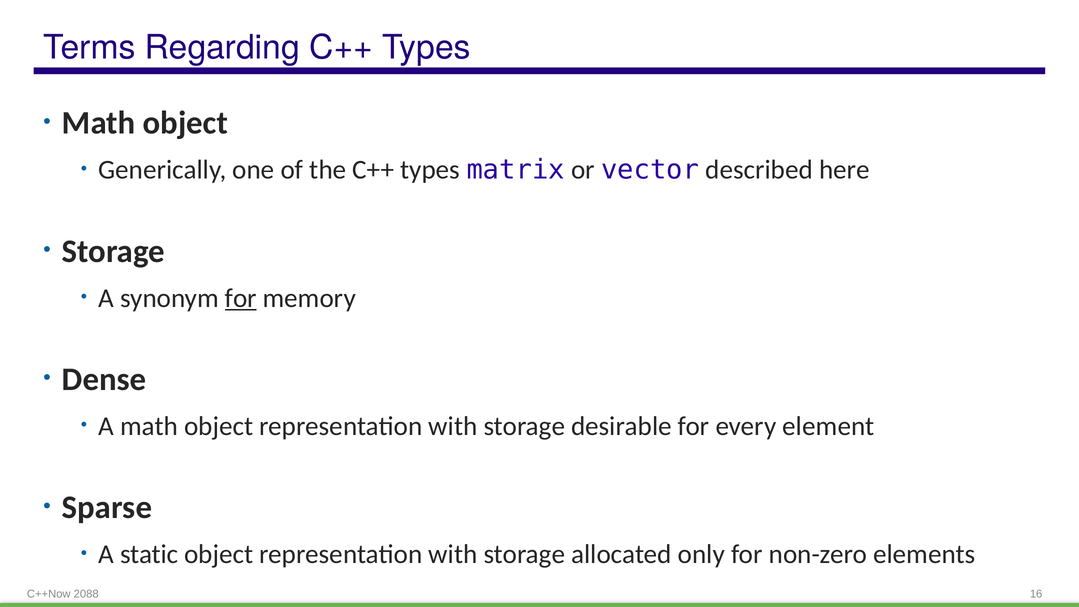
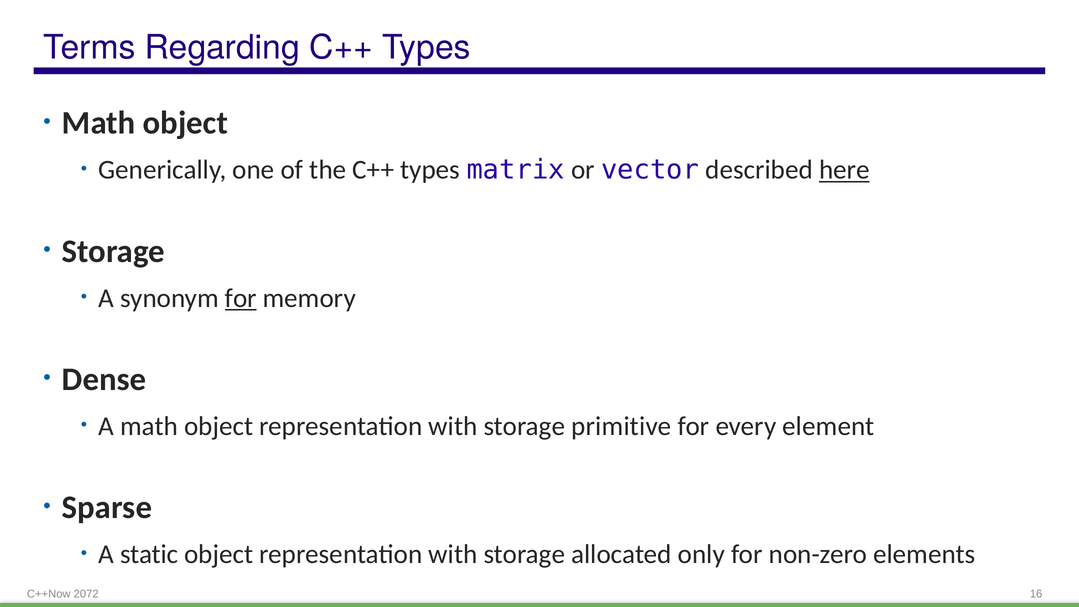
here underline: none -> present
desirable: desirable -> primitive
2088: 2088 -> 2072
